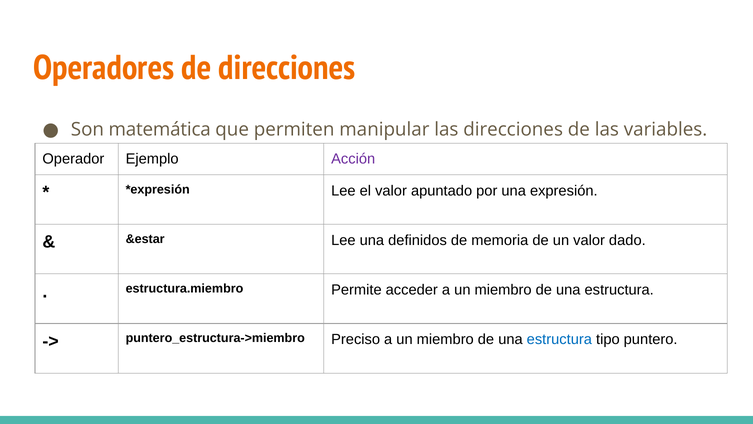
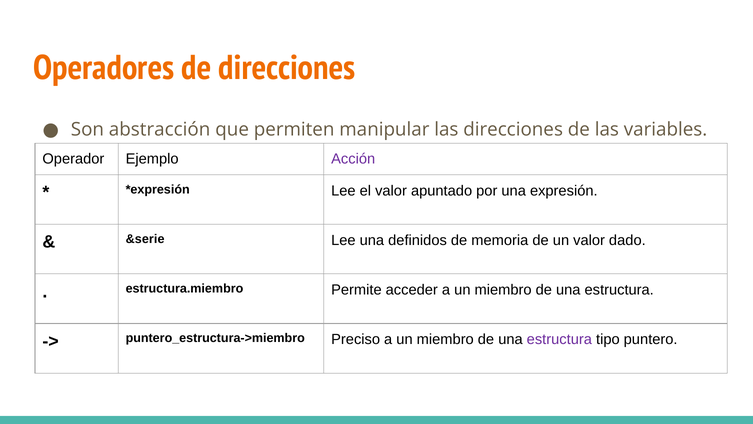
matemática: matemática -> abstracción
&estar: &estar -> &serie
estructura at (559, 339) colour: blue -> purple
